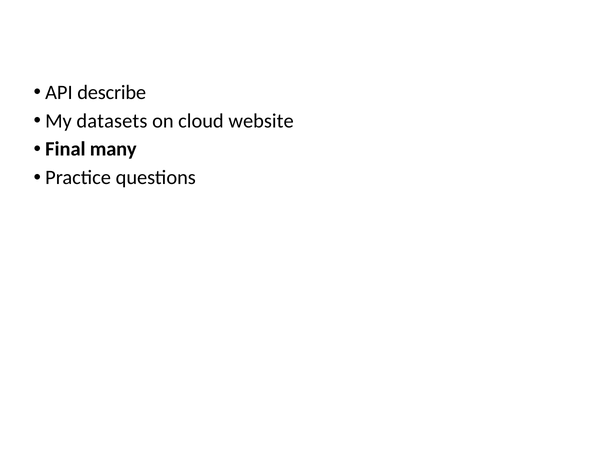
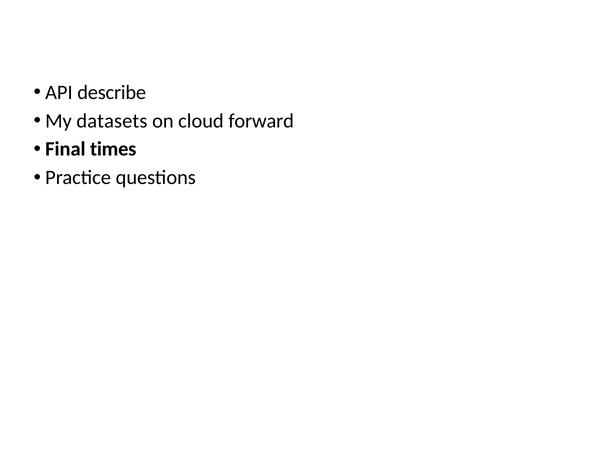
website: website -> forward
many: many -> times
